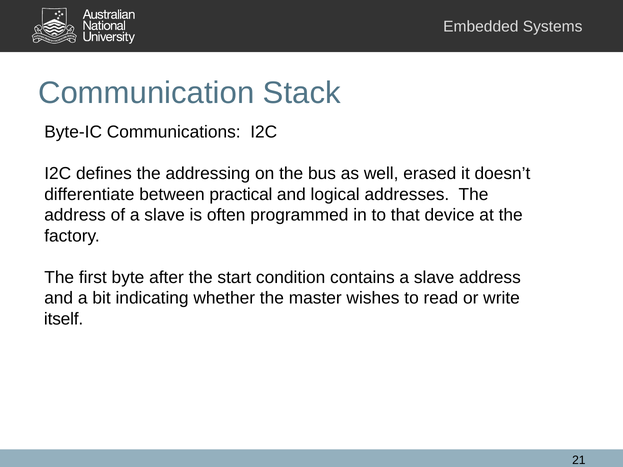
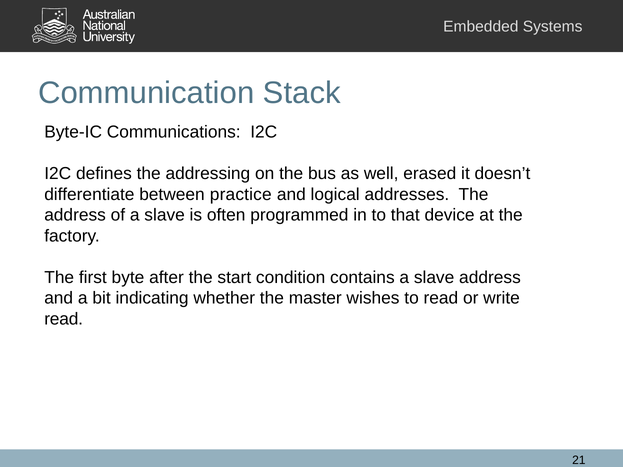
practical: practical -> practice
itself at (64, 319): itself -> read
